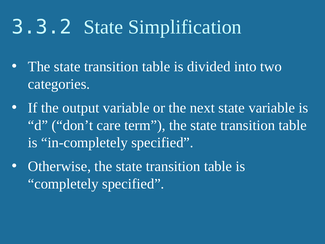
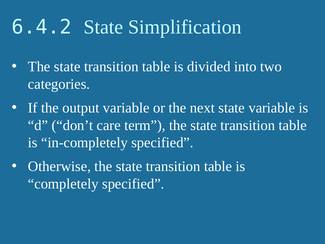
3.3.2: 3.3.2 -> 6.4.2
